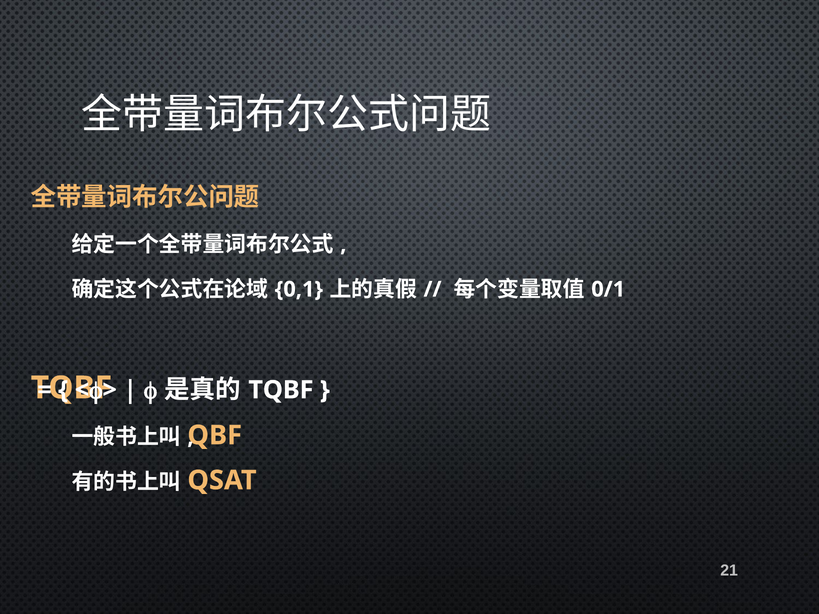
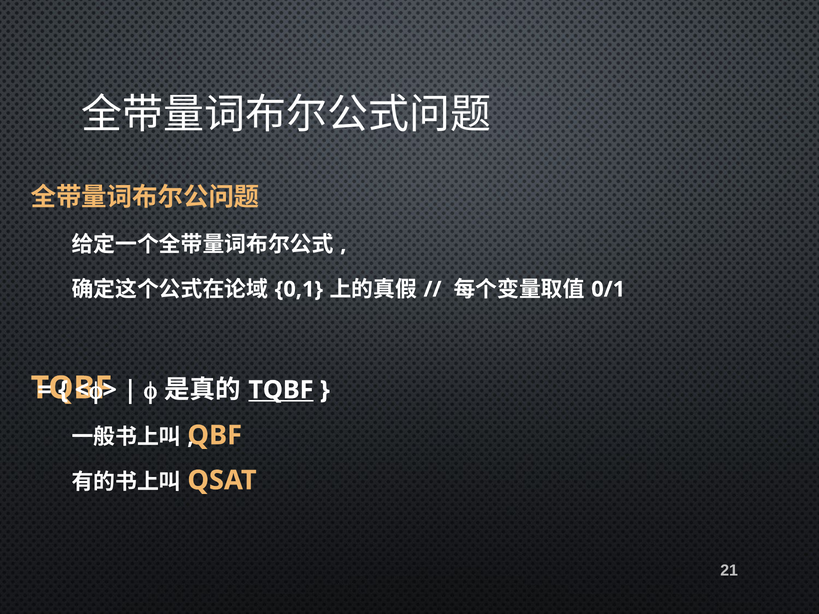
TQBF at (281, 390) underline: none -> present
